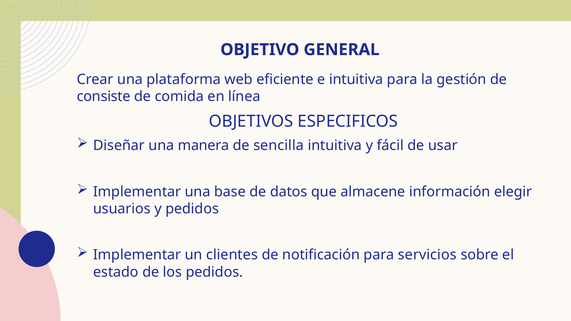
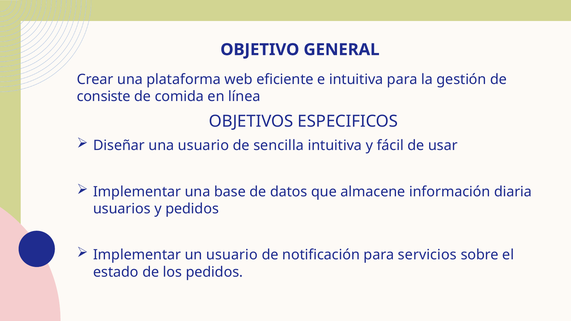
una manera: manera -> usuario
elegir: elegir -> diaria
un clientes: clientes -> usuario
